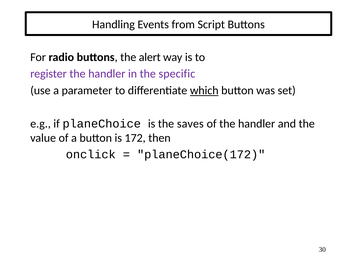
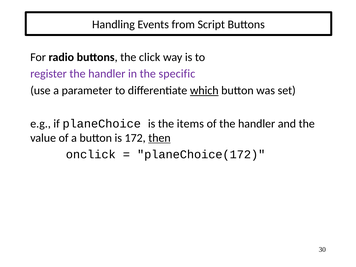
alert: alert -> click
saves: saves -> items
then underline: none -> present
